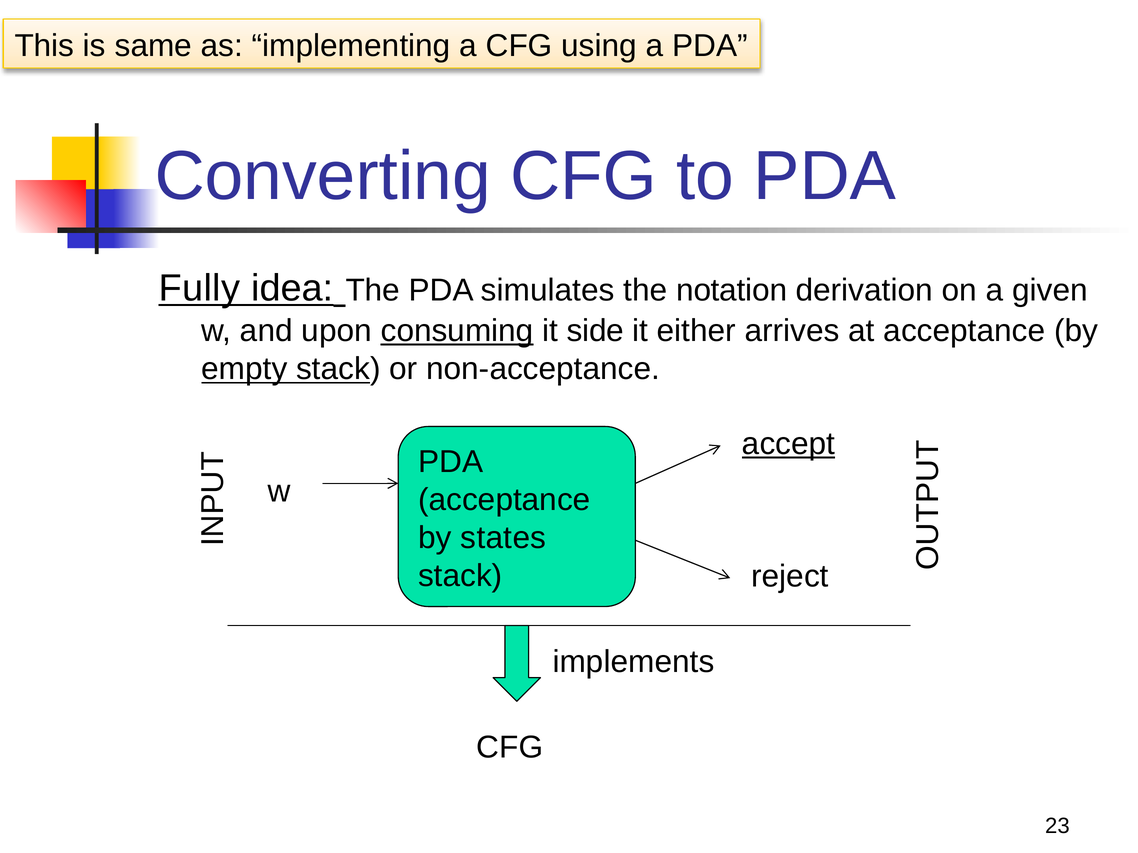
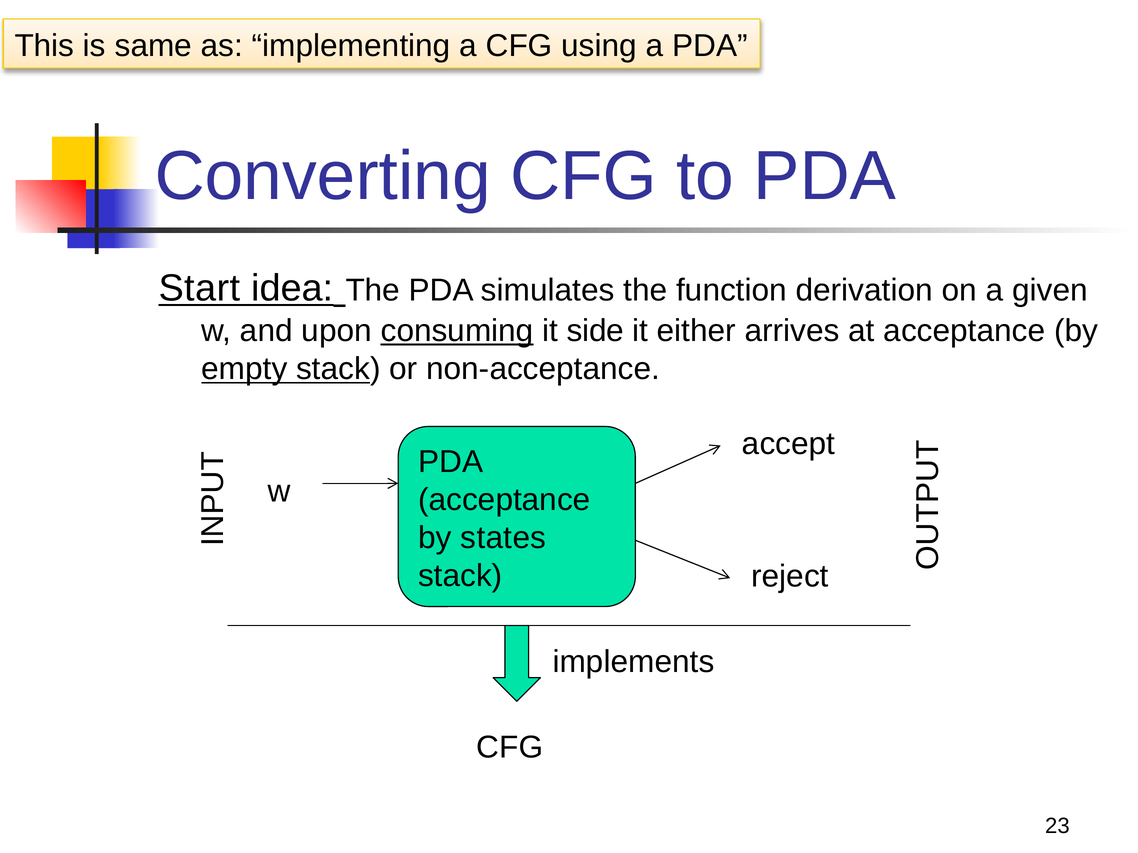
Fully: Fully -> Start
notation: notation -> function
accept underline: present -> none
